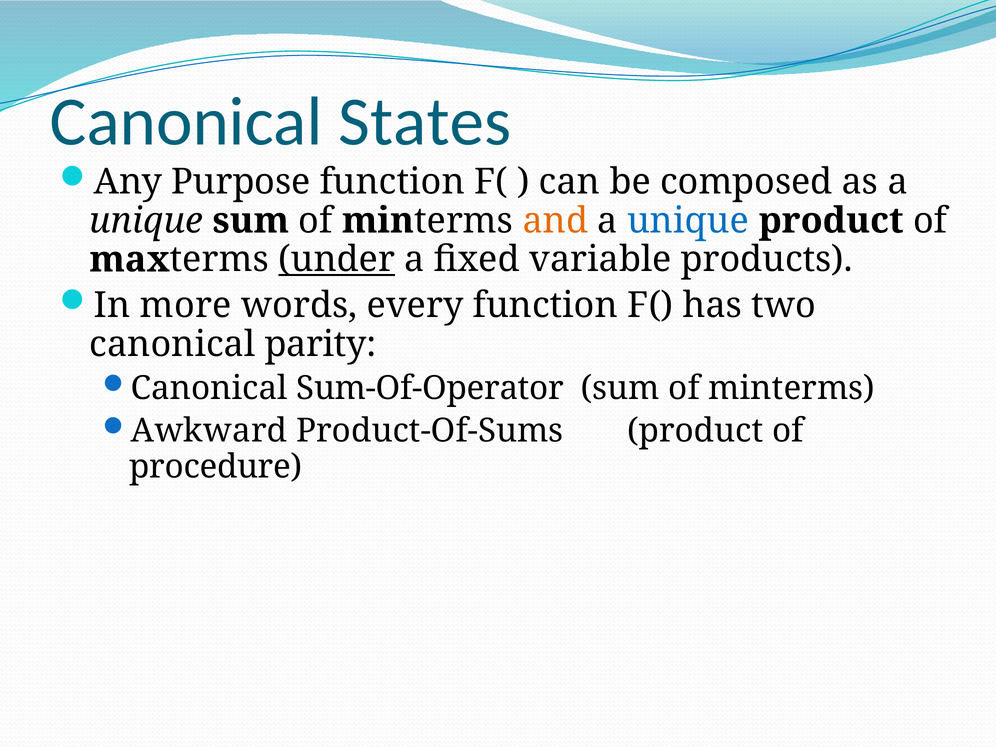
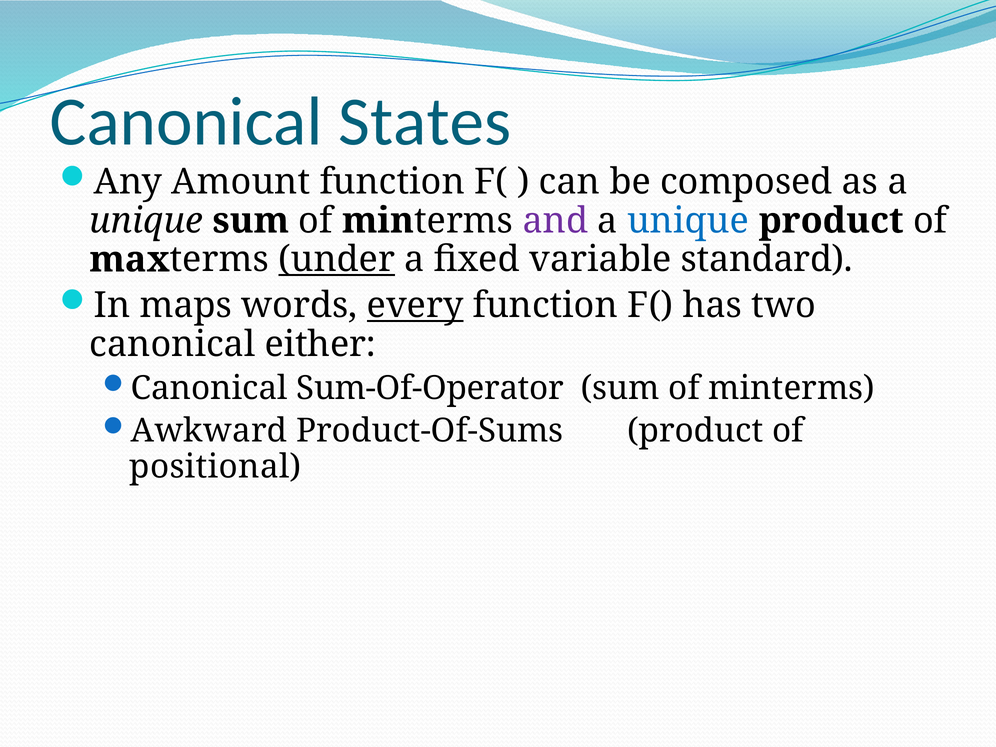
Purpose: Purpose -> Amount
and colour: orange -> purple
products: products -> standard
more: more -> maps
every underline: none -> present
parity: parity -> either
procedure: procedure -> positional
